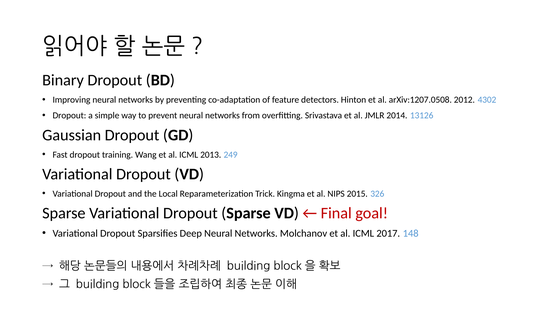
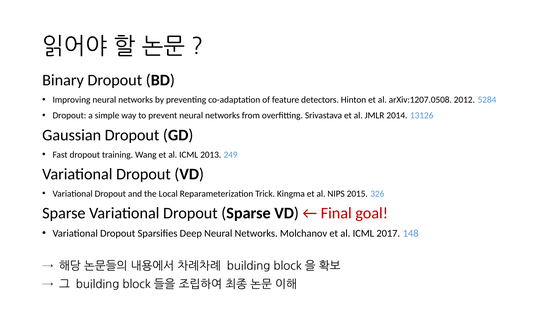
4302: 4302 -> 5284
